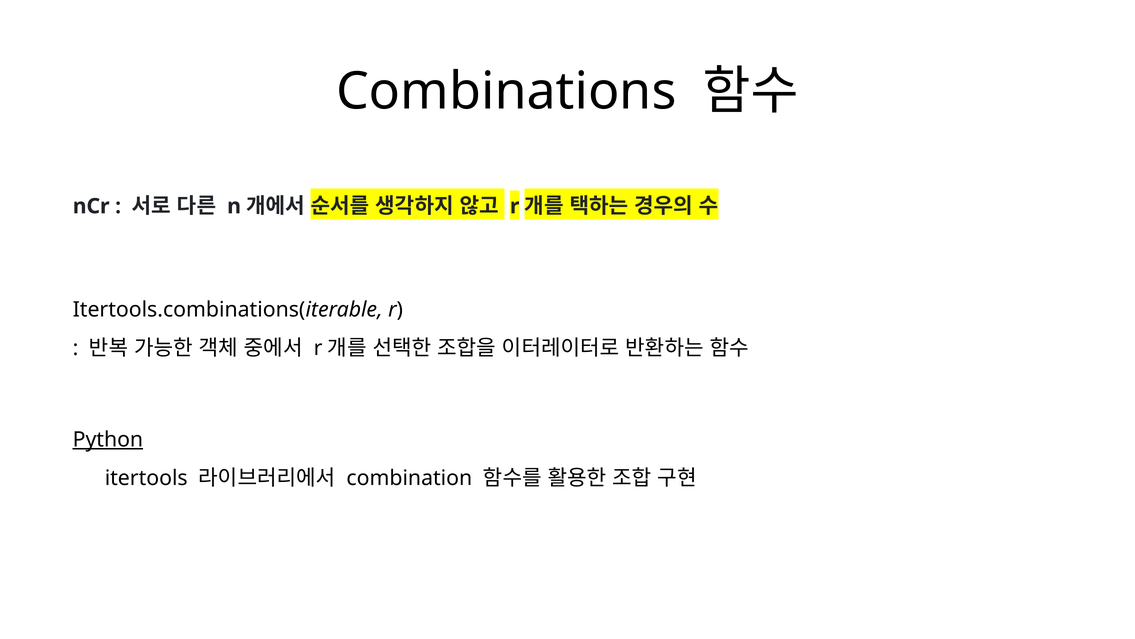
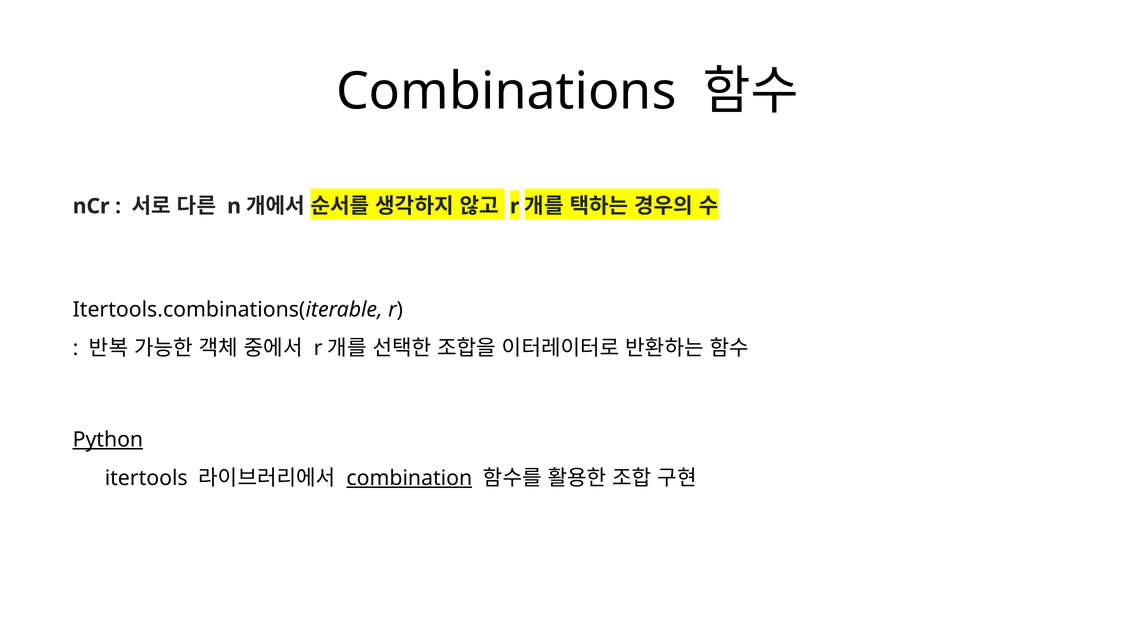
combination underline: none -> present
